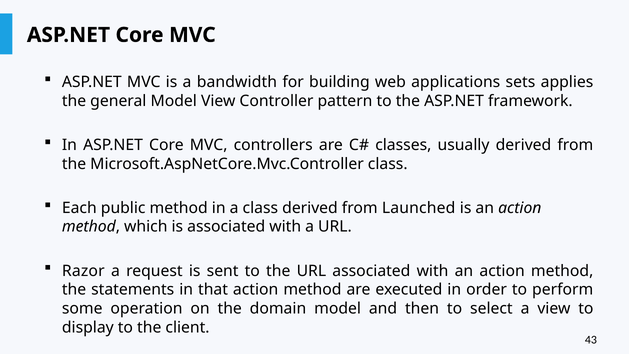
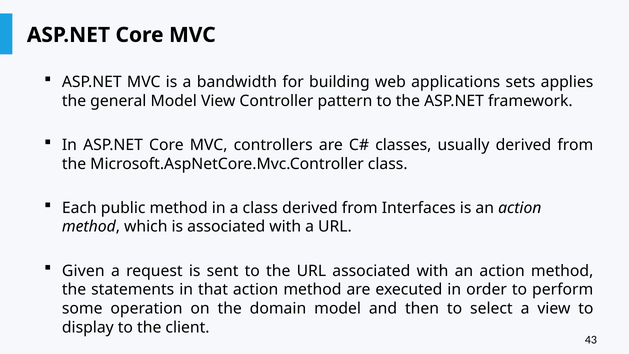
Launched: Launched -> Interfaces
Razor: Razor -> Given
